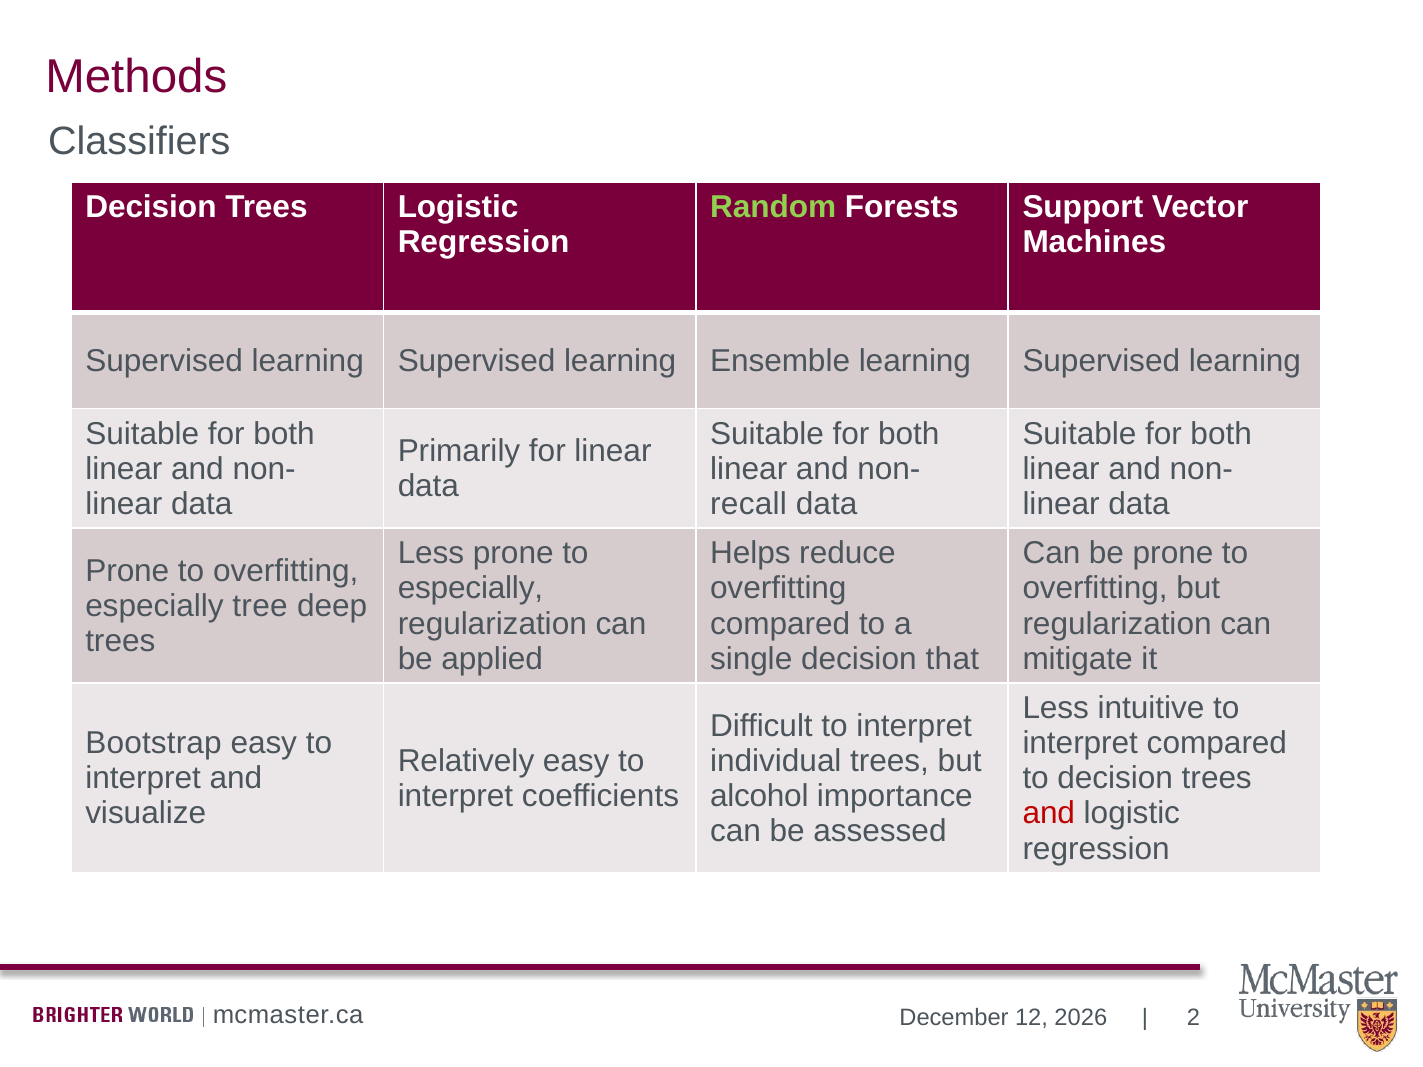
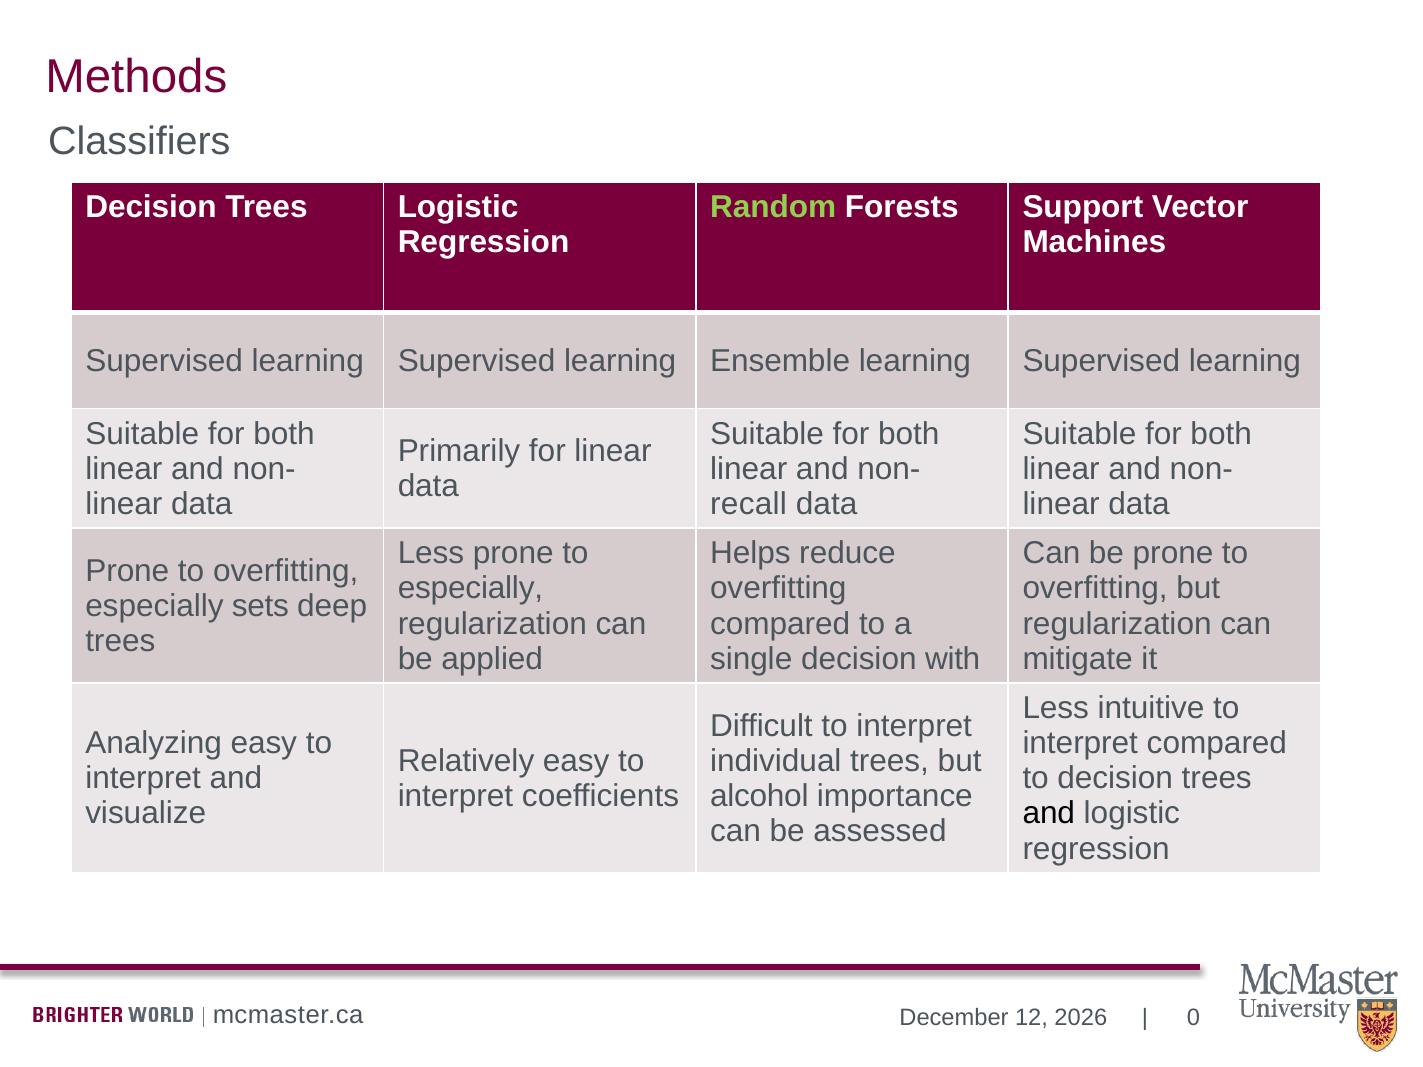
tree: tree -> sets
that: that -> with
Bootstrap: Bootstrap -> Analyzing
and at (1049, 814) colour: red -> black
2: 2 -> 0
